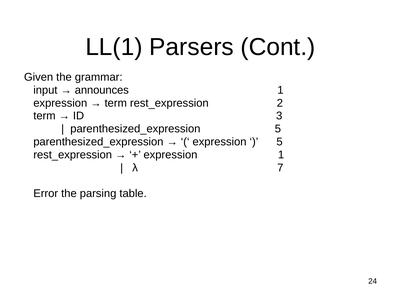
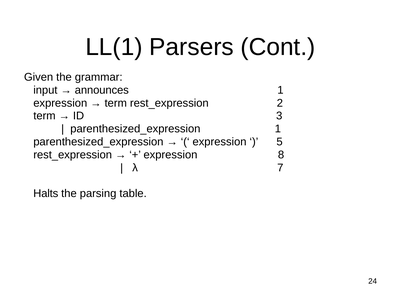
parenthesized_expression 5: 5 -> 1
expression 1: 1 -> 8
Error: Error -> Halts
